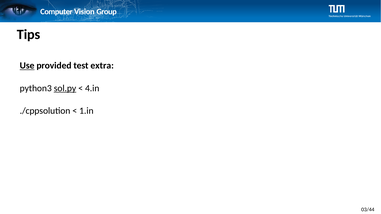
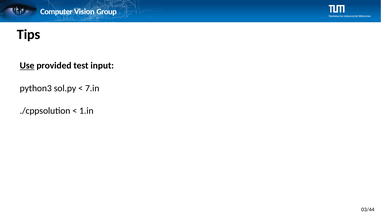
extra: extra -> input
sol.py underline: present -> none
4.in: 4.in -> 7.in
